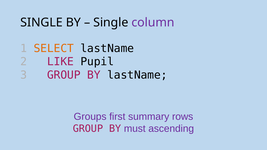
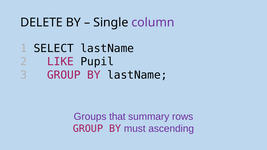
SINGLE at (42, 22): SINGLE -> DELETE
SELECT colour: orange -> black
first: first -> that
